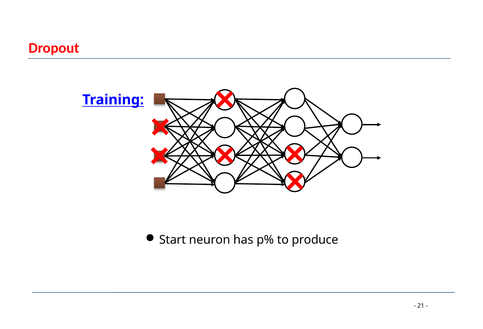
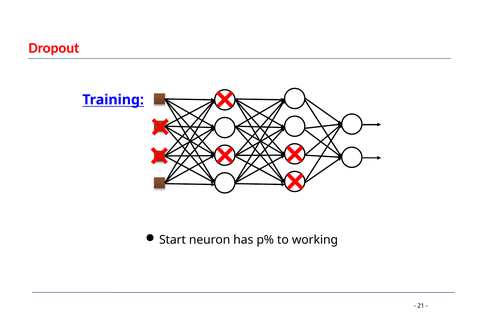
produce: produce -> working
